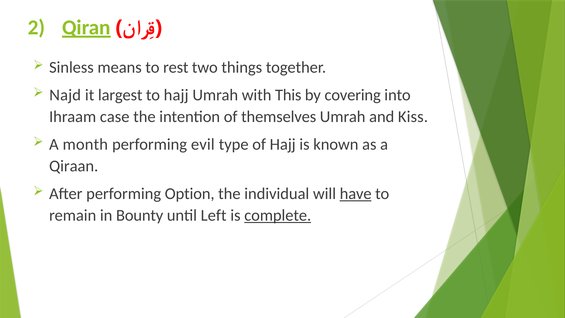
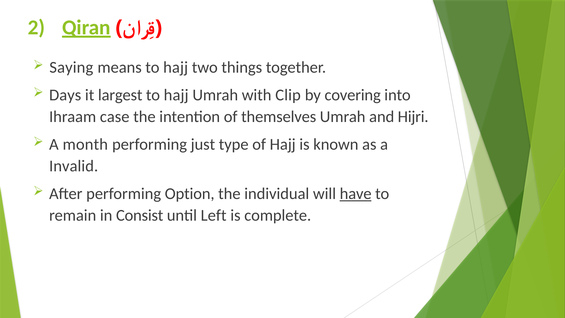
Sinless: Sinless -> Saying
means to rest: rest -> hajj
Najd: Najd -> Days
This: This -> Clip
Kiss: Kiss -> Hijri
evil: evil -> just
Qiraan: Qiraan -> Invalid
Bounty: Bounty -> Consist
complete underline: present -> none
